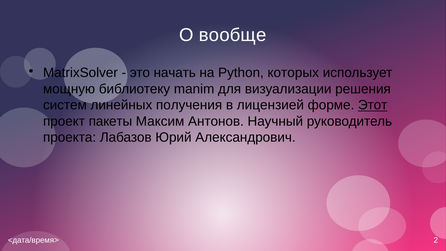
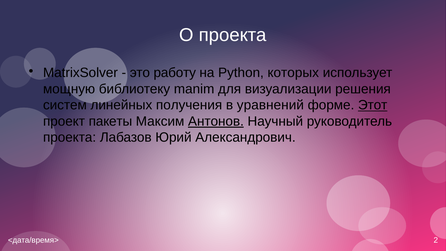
О вообще: вообще -> проекта
начать: начать -> работу
лицензией: лицензией -> уравнений
Антонов underline: none -> present
